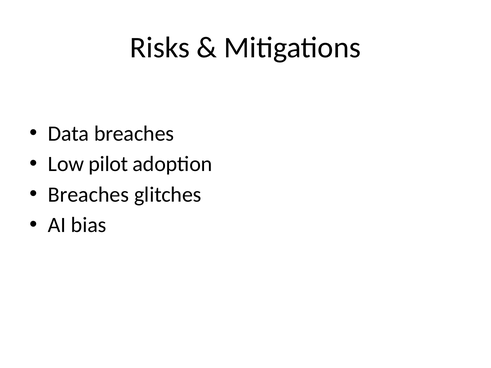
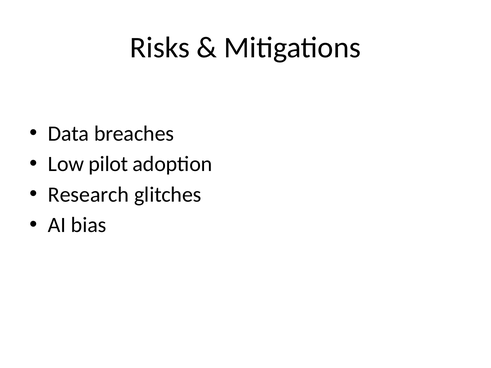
Breaches at (88, 195): Breaches -> Research
